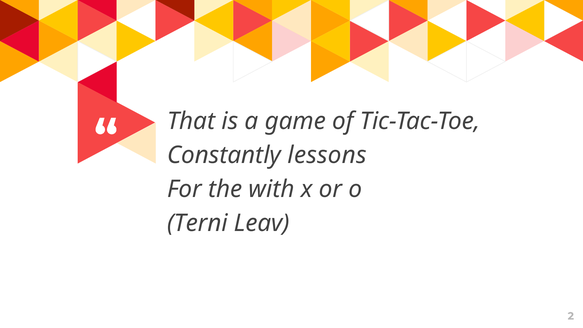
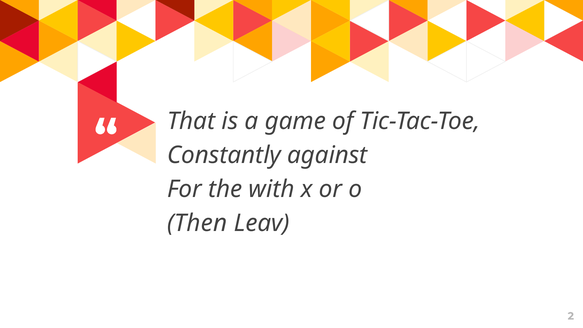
lessons: lessons -> against
Terni: Terni -> Then
